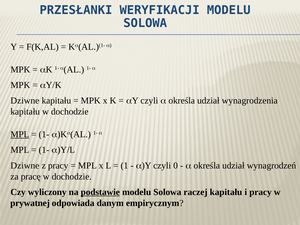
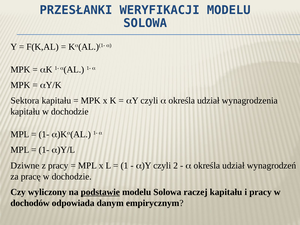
Dziwne at (25, 101): Dziwne -> Sektora
MPL at (20, 134) underline: present -> none
0: 0 -> 2
prywatnej: prywatnej -> dochodów
